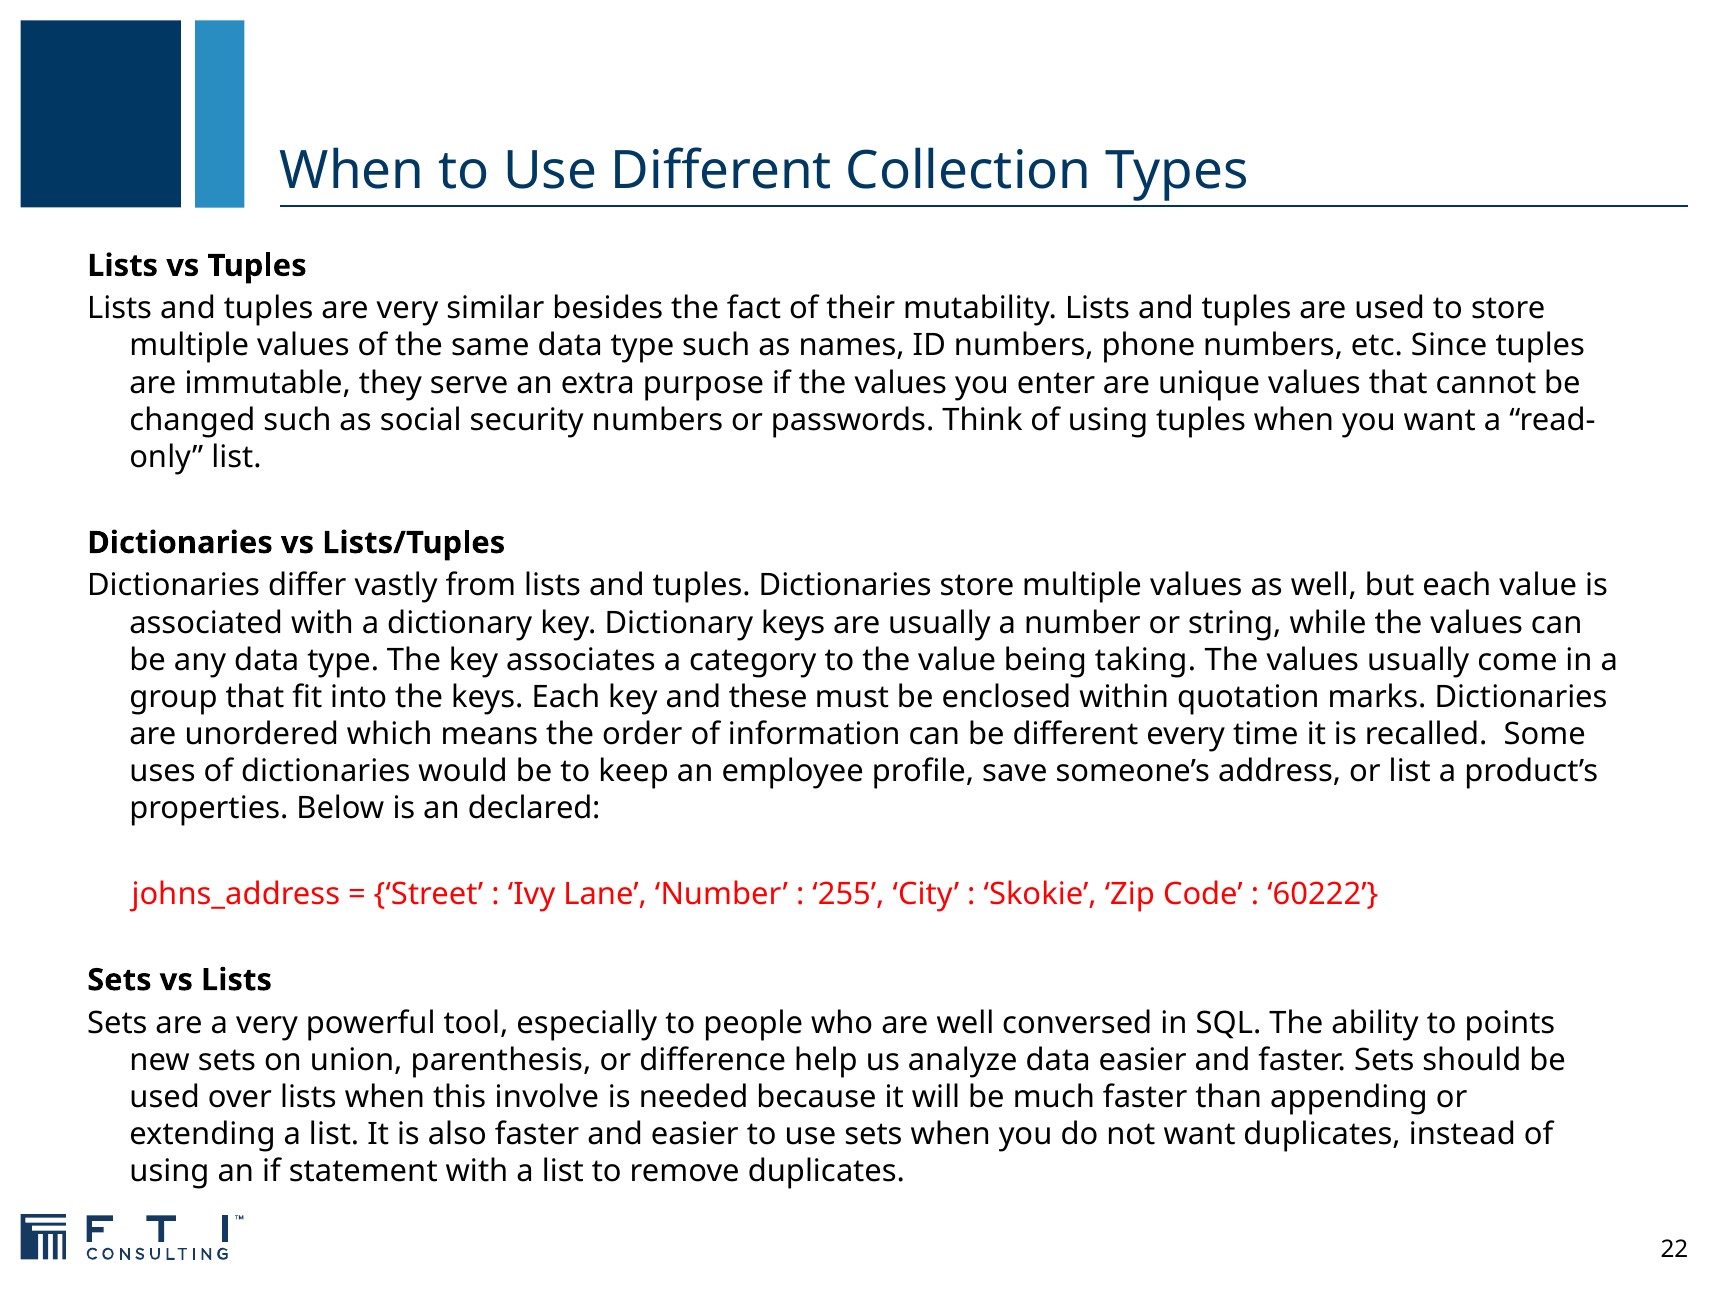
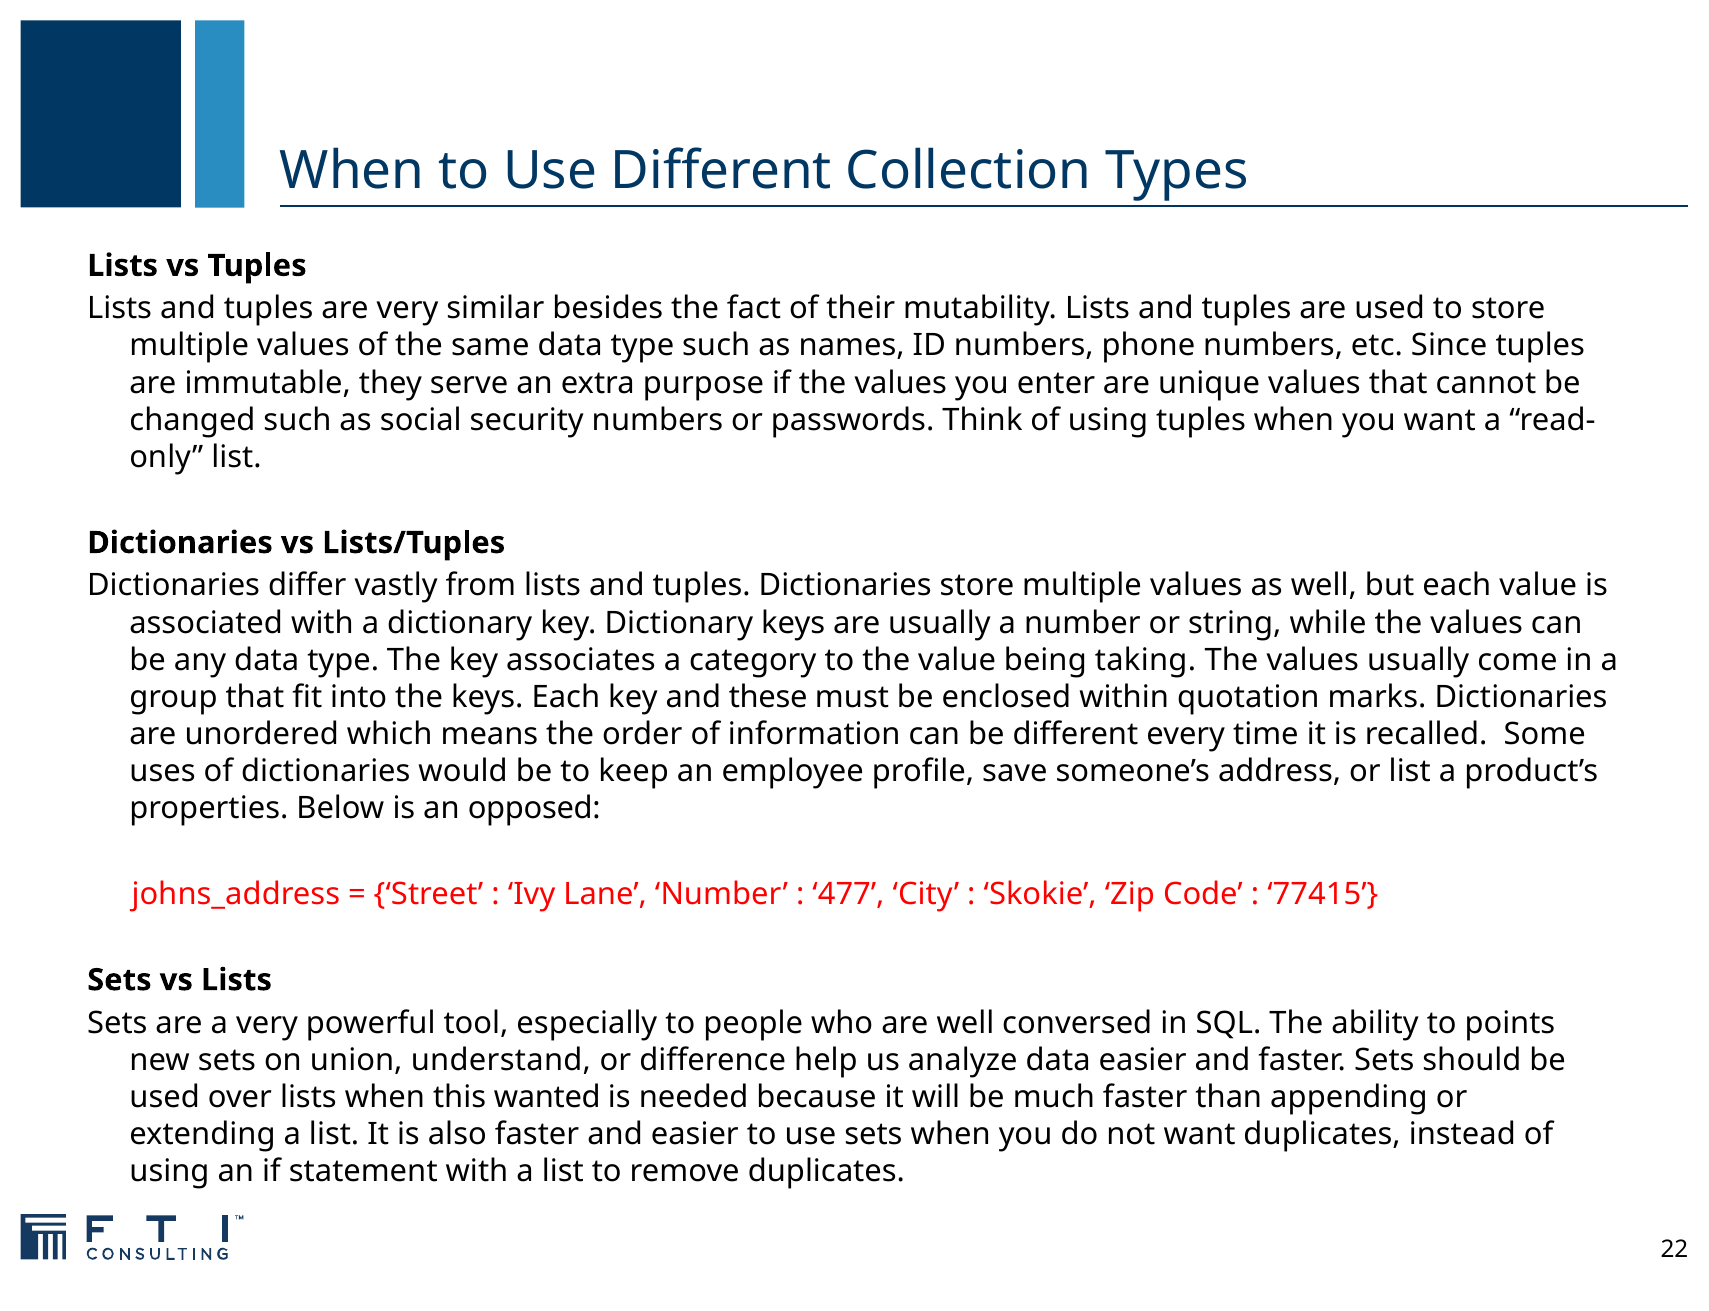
declared: declared -> opposed
255: 255 -> 477
60222: 60222 -> 77415
parenthesis: parenthesis -> understand
involve: involve -> wanted
